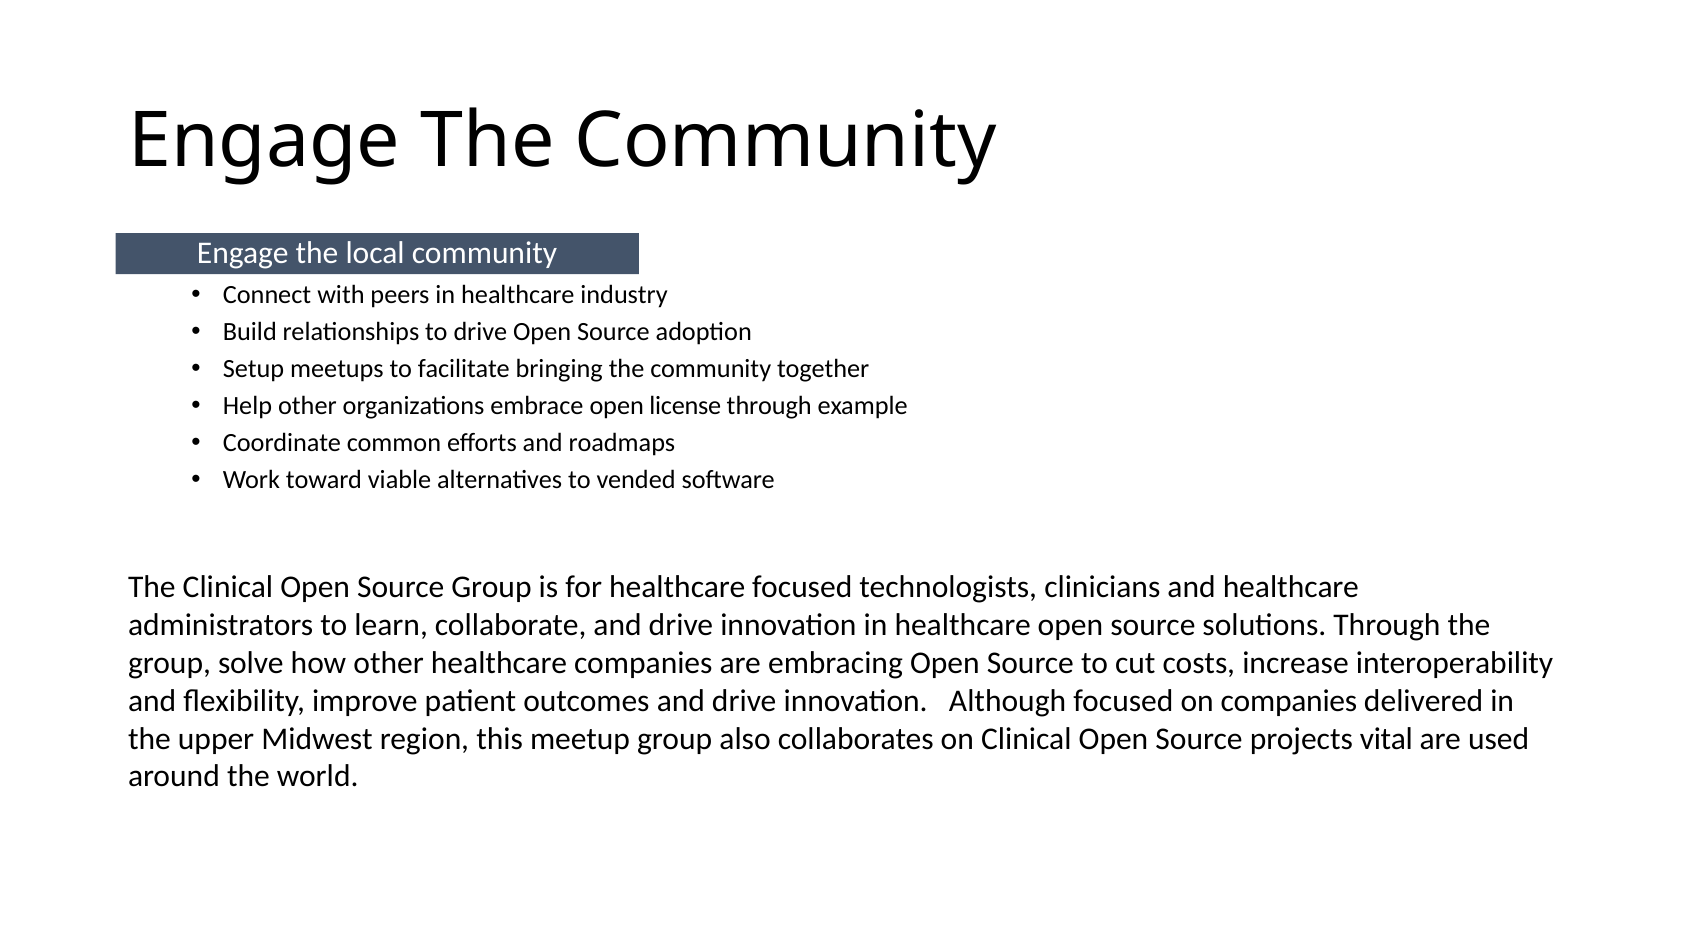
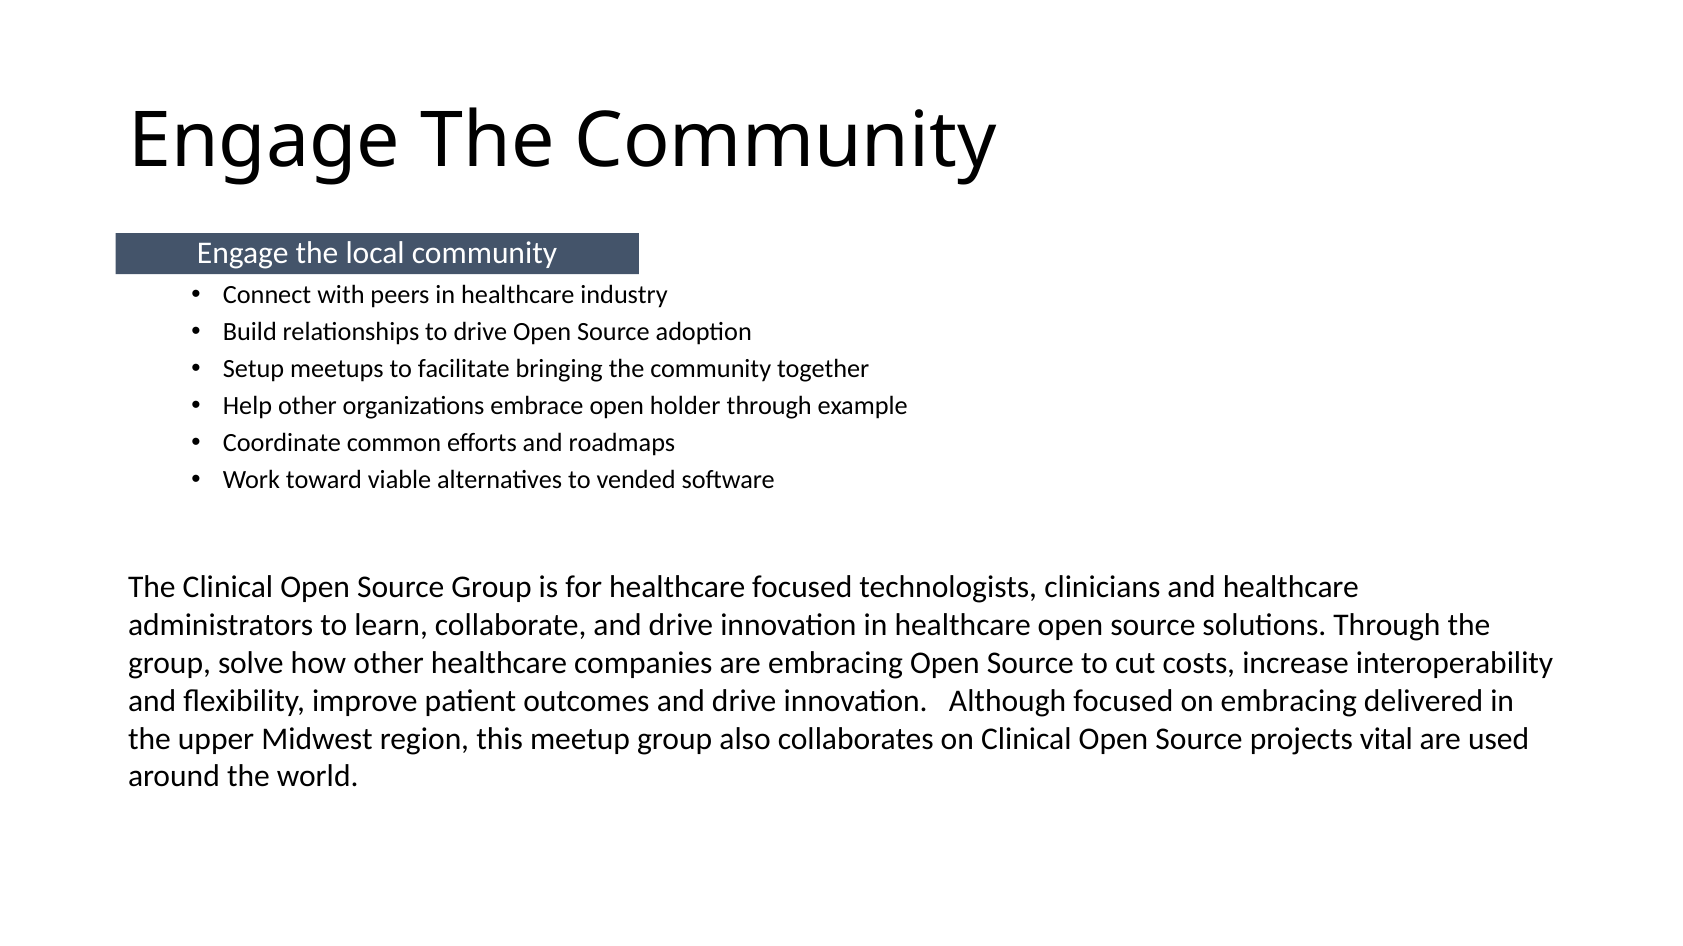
license: license -> holder
on companies: companies -> embracing
